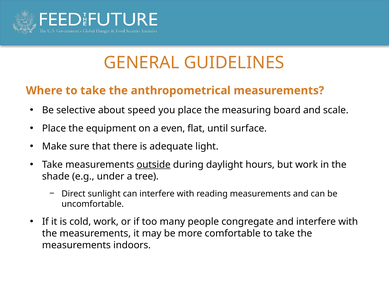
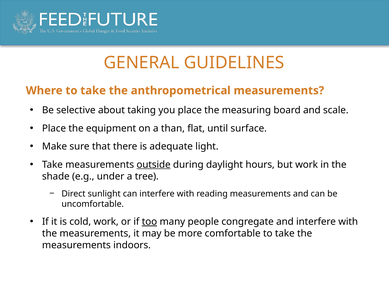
speed: speed -> taking
even: even -> than
too underline: none -> present
